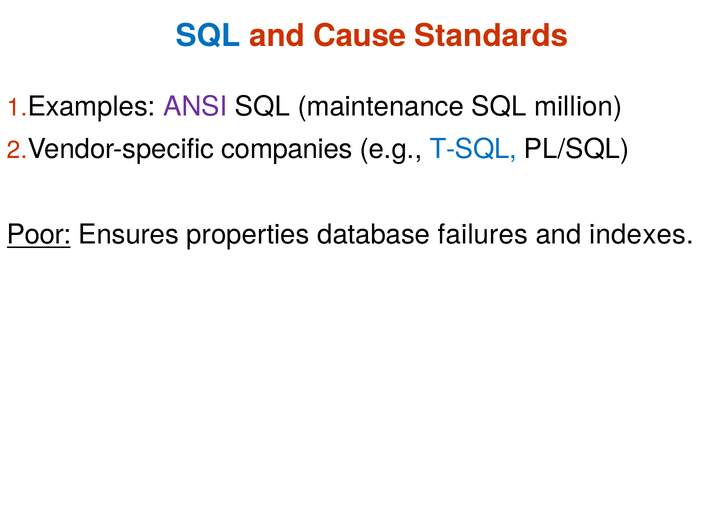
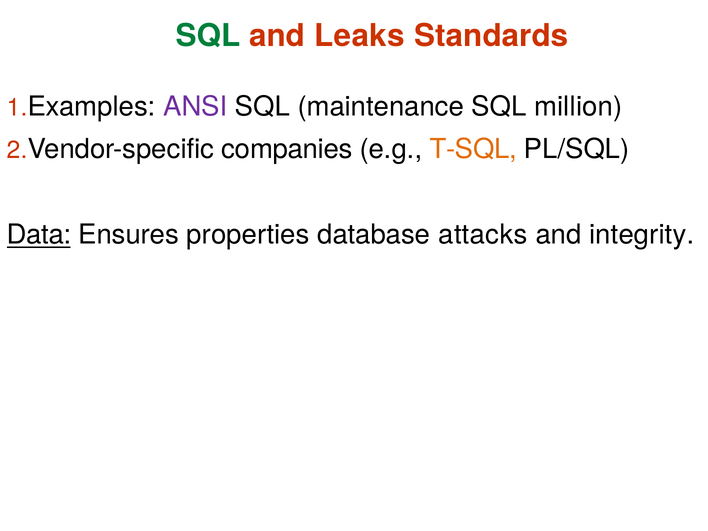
SQL at (208, 36) colour: blue -> green
Cause: Cause -> Leaks
T-SQL colour: blue -> orange
Poor: Poor -> Data
failures: failures -> attacks
indexes: indexes -> integrity
